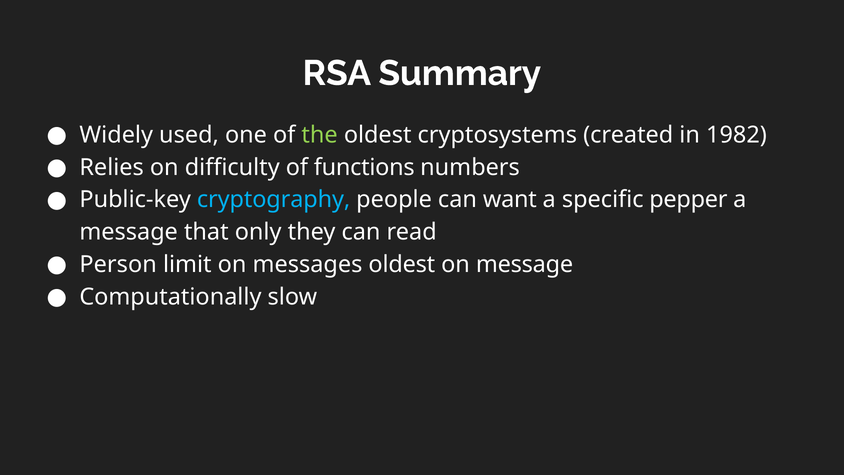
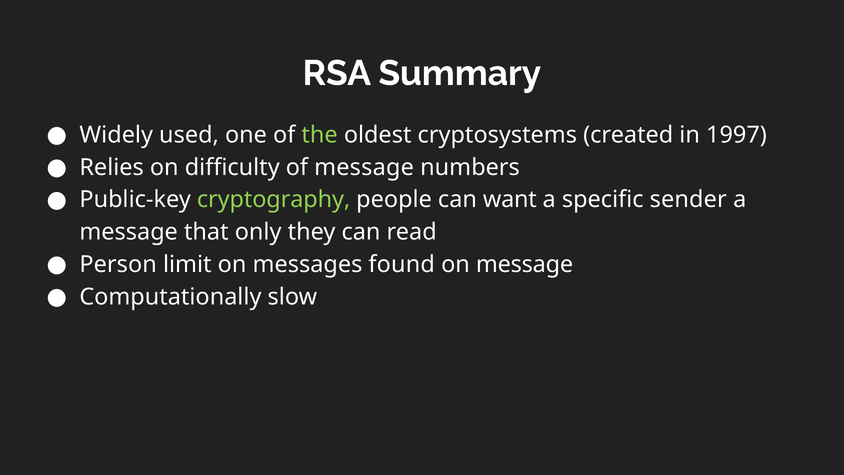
1982: 1982 -> 1997
of functions: functions -> message
cryptography colour: light blue -> light green
pepper: pepper -> sender
messages oldest: oldest -> found
